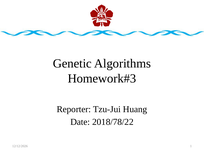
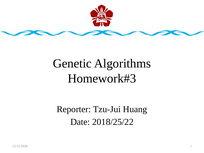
2018/78/22: 2018/78/22 -> 2018/25/22
